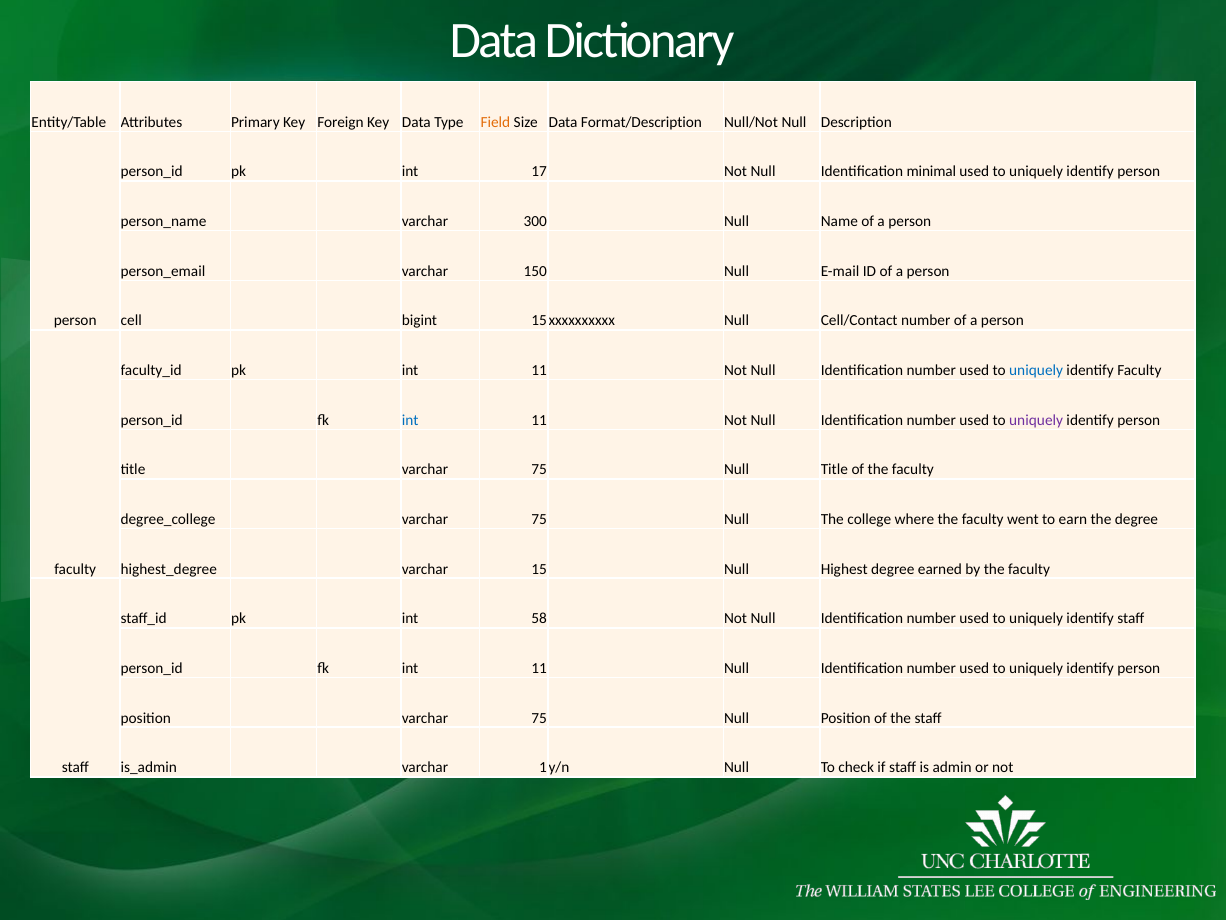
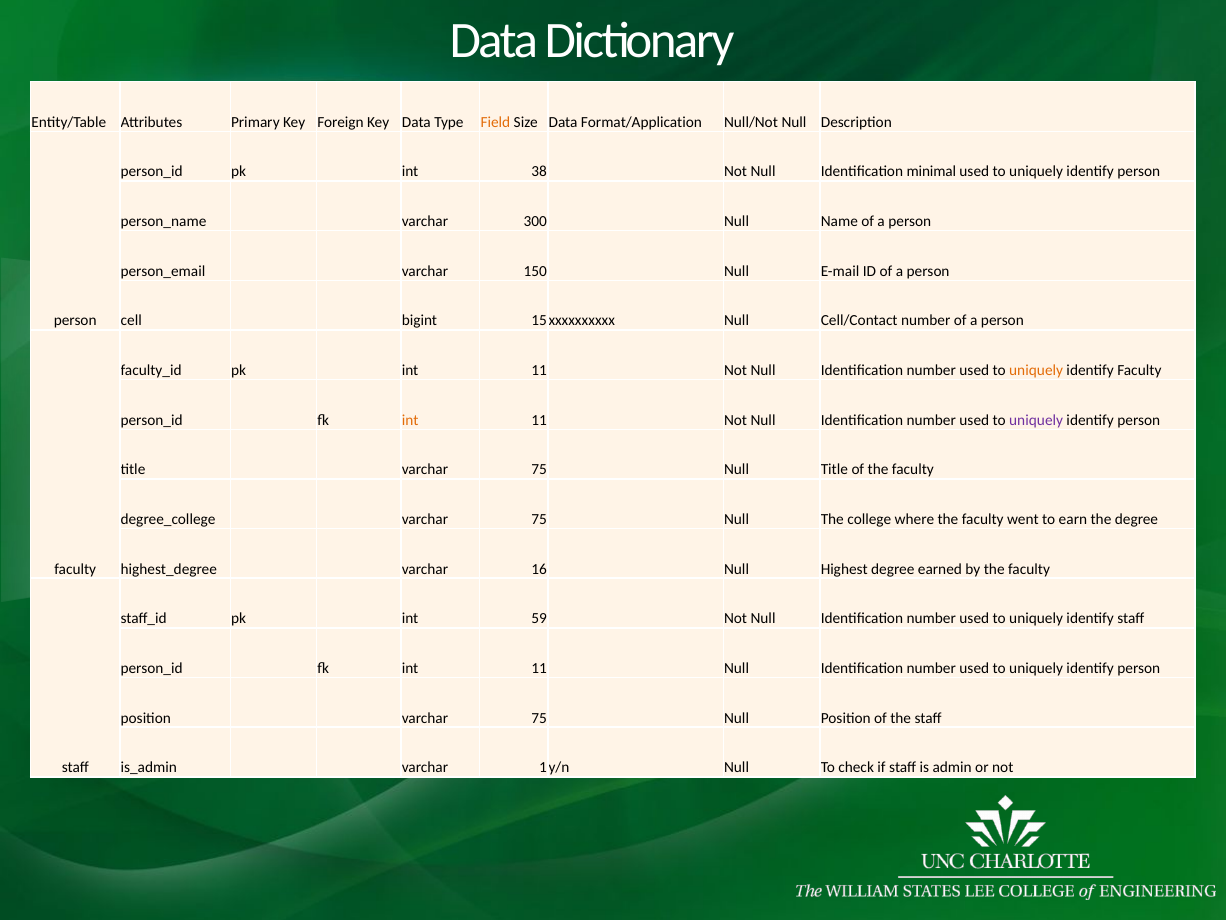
Format/Description: Format/Description -> Format/Application
17: 17 -> 38
uniquely at (1036, 370) colour: blue -> orange
int at (410, 420) colour: blue -> orange
15: 15 -> 16
58: 58 -> 59
